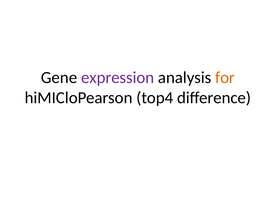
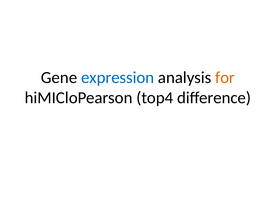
expression colour: purple -> blue
